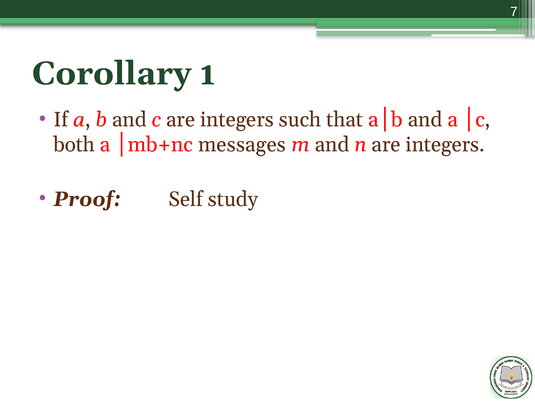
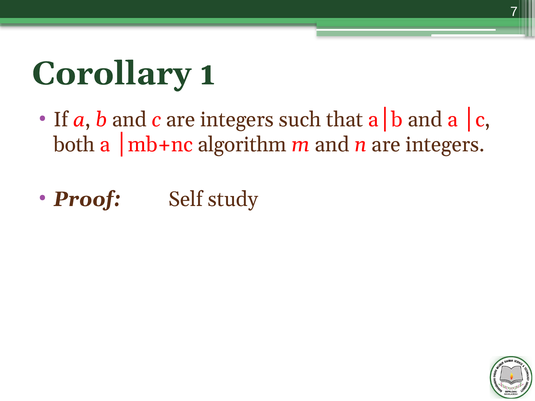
messages: messages -> algorithm
